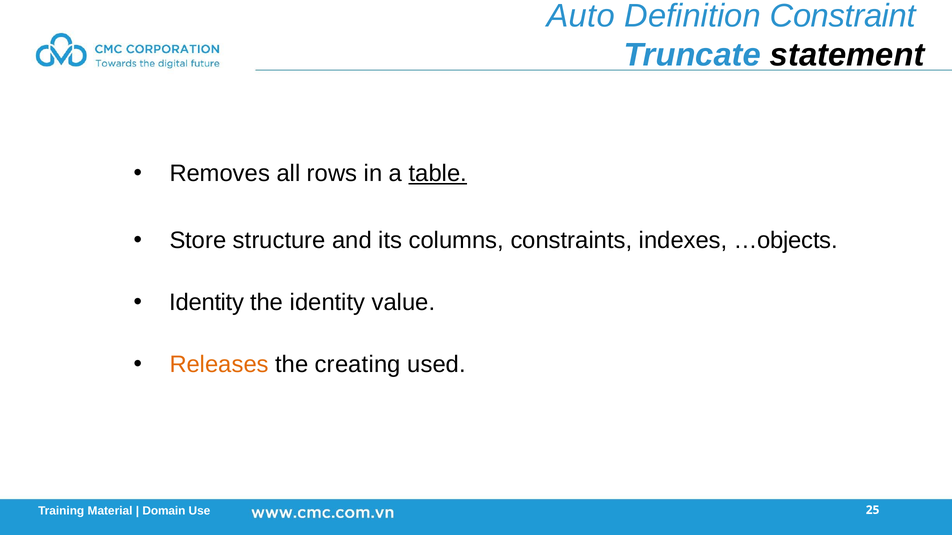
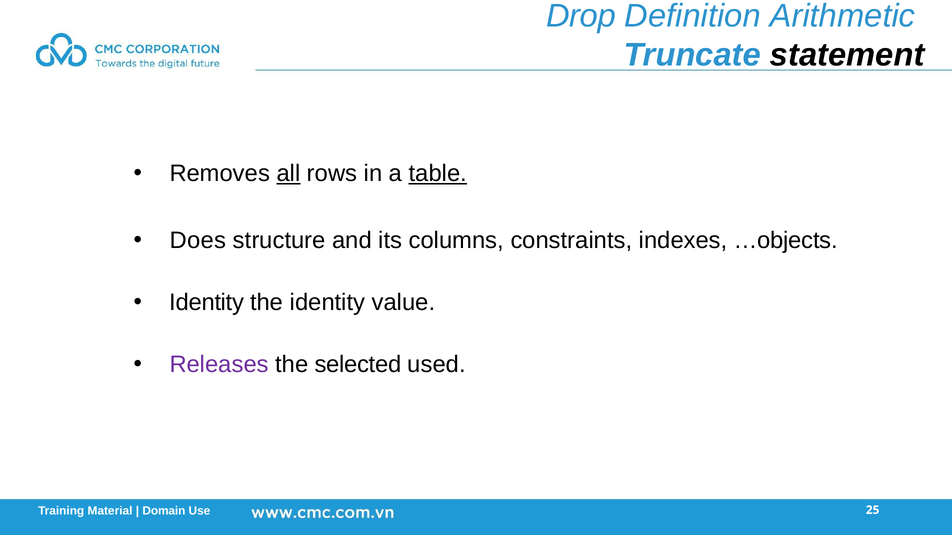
Auto: Auto -> Drop
Constraint: Constraint -> Arithmetic
all underline: none -> present
Store: Store -> Does
Releases colour: orange -> purple
creating: creating -> selected
